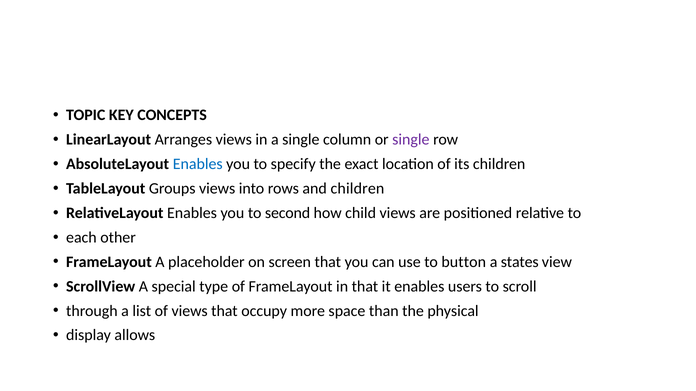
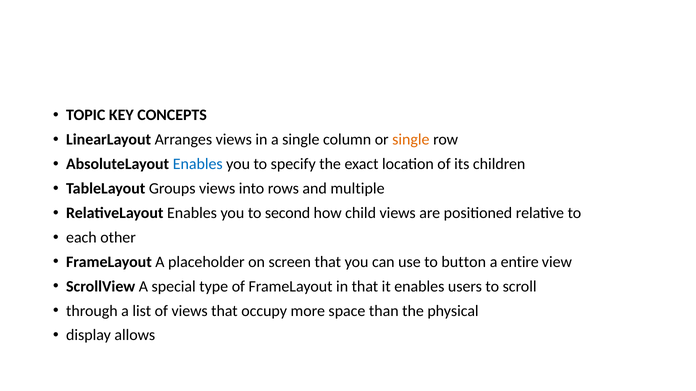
single at (411, 140) colour: purple -> orange
and children: children -> multiple
states: states -> entire
